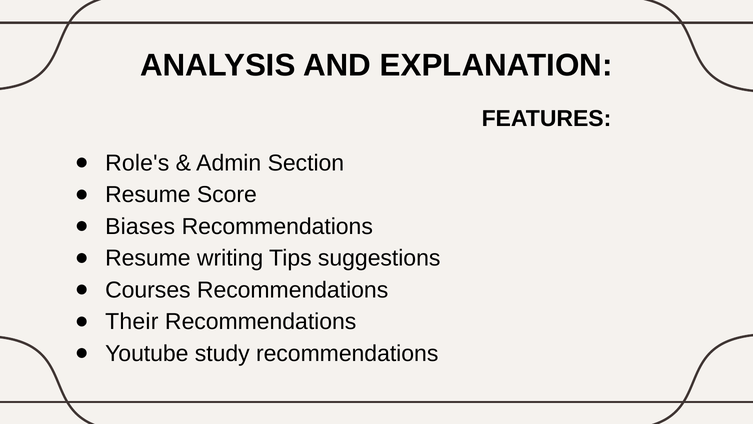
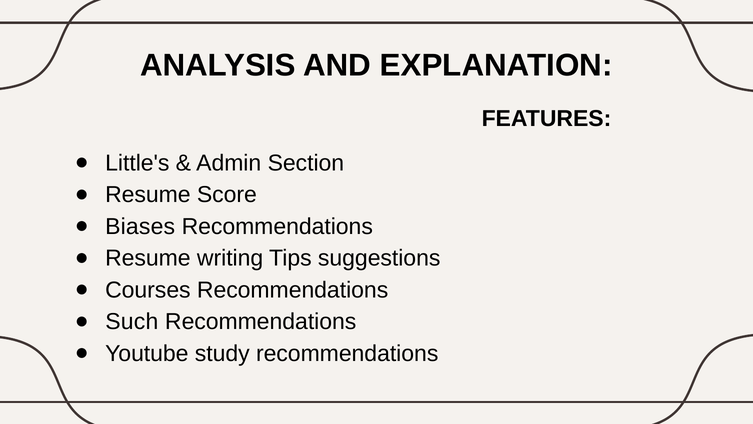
Role's: Role's -> Little's
Their: Their -> Such
